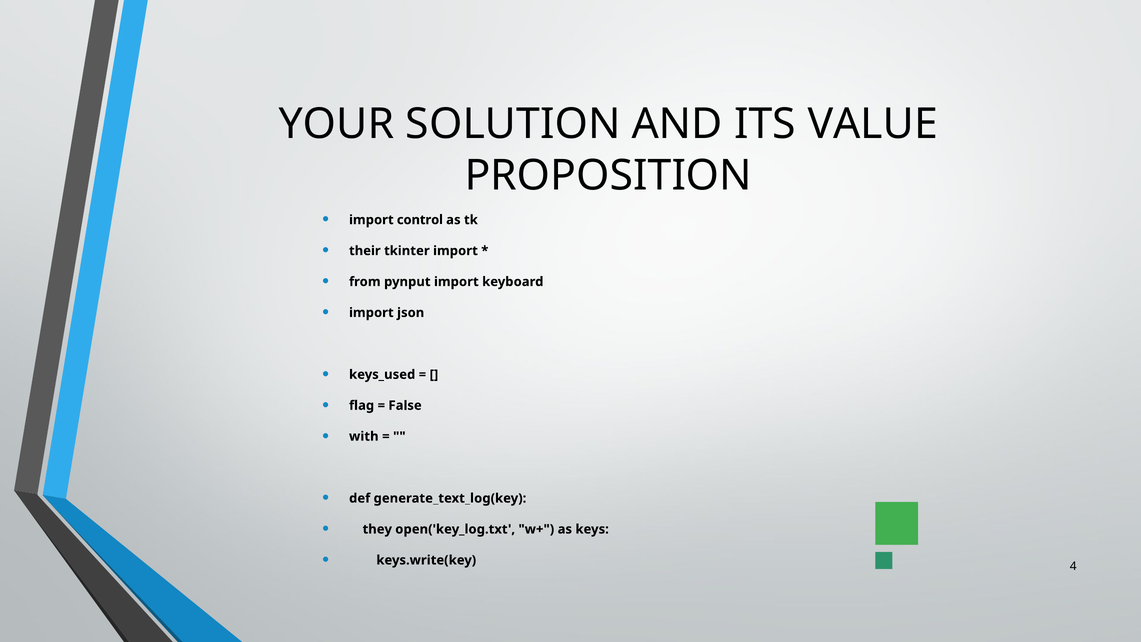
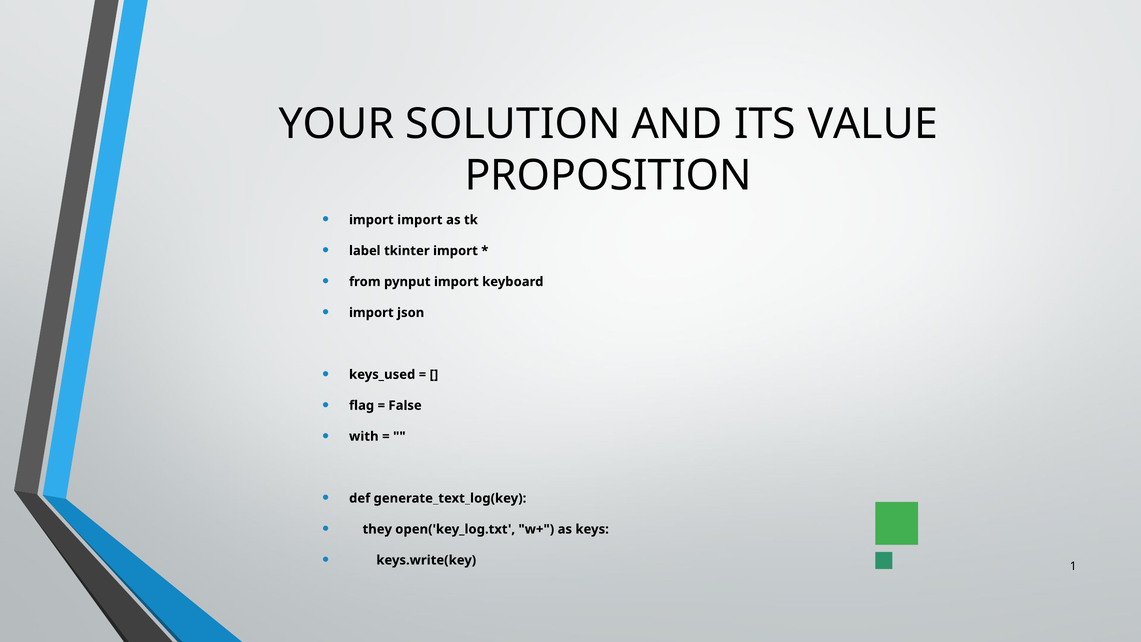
import control: control -> import
their: their -> label
4: 4 -> 1
